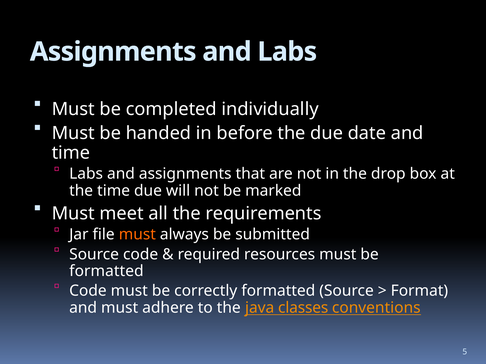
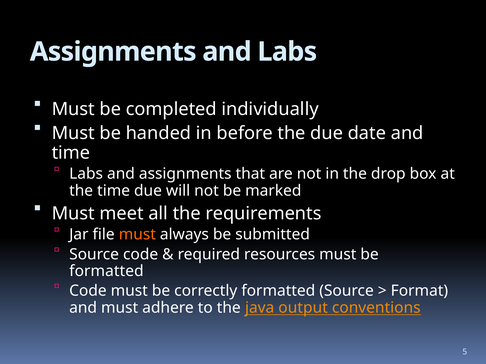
classes: classes -> output
